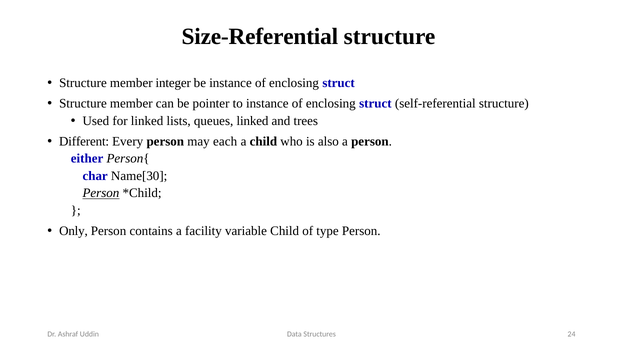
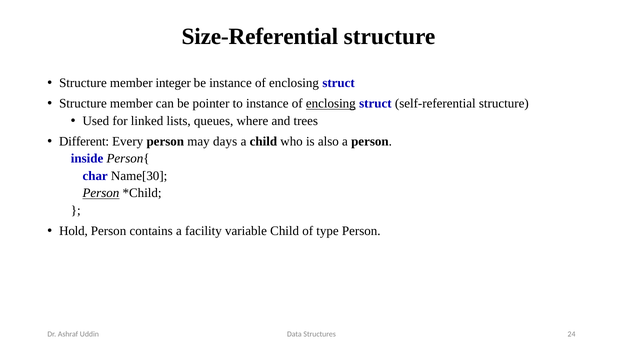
enclosing at (331, 104) underline: none -> present
queues linked: linked -> where
each: each -> days
either: either -> inside
Only: Only -> Hold
